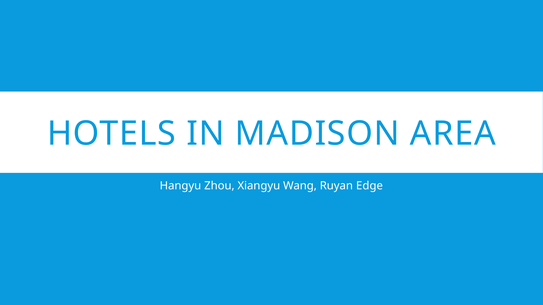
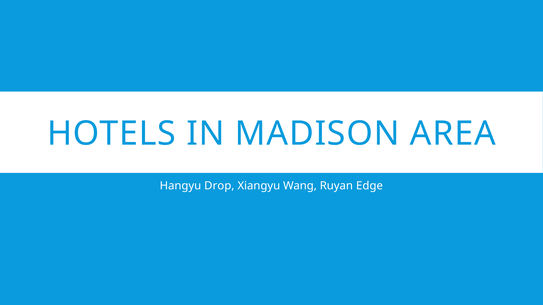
Zhou: Zhou -> Drop
